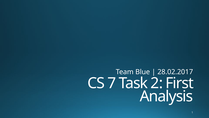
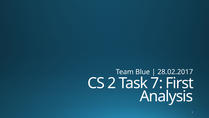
7: 7 -> 2
2: 2 -> 7
